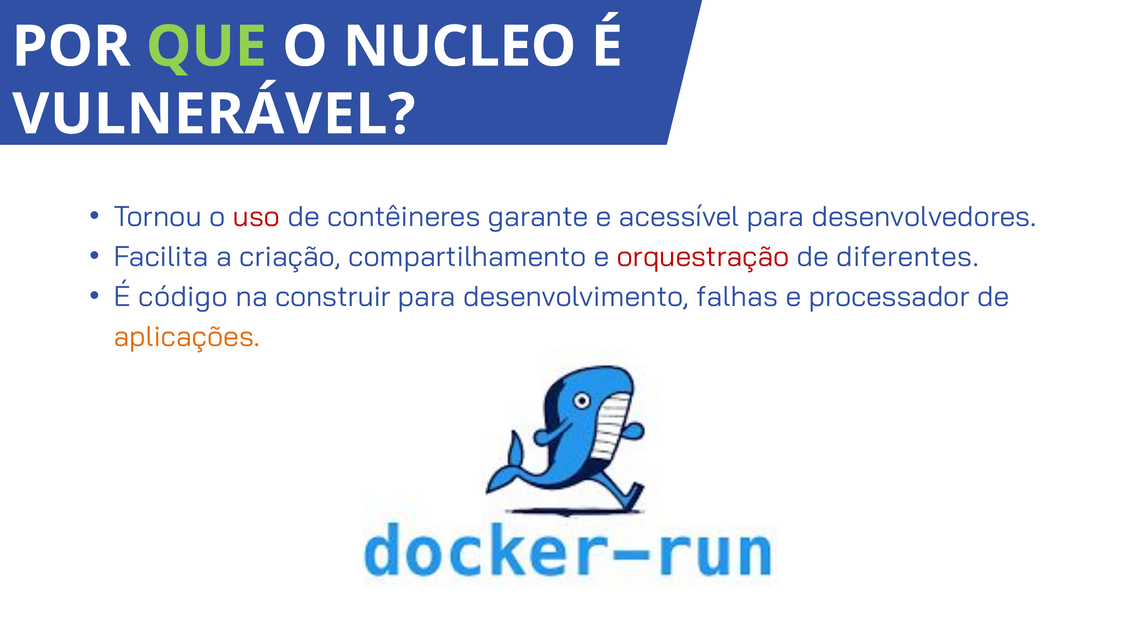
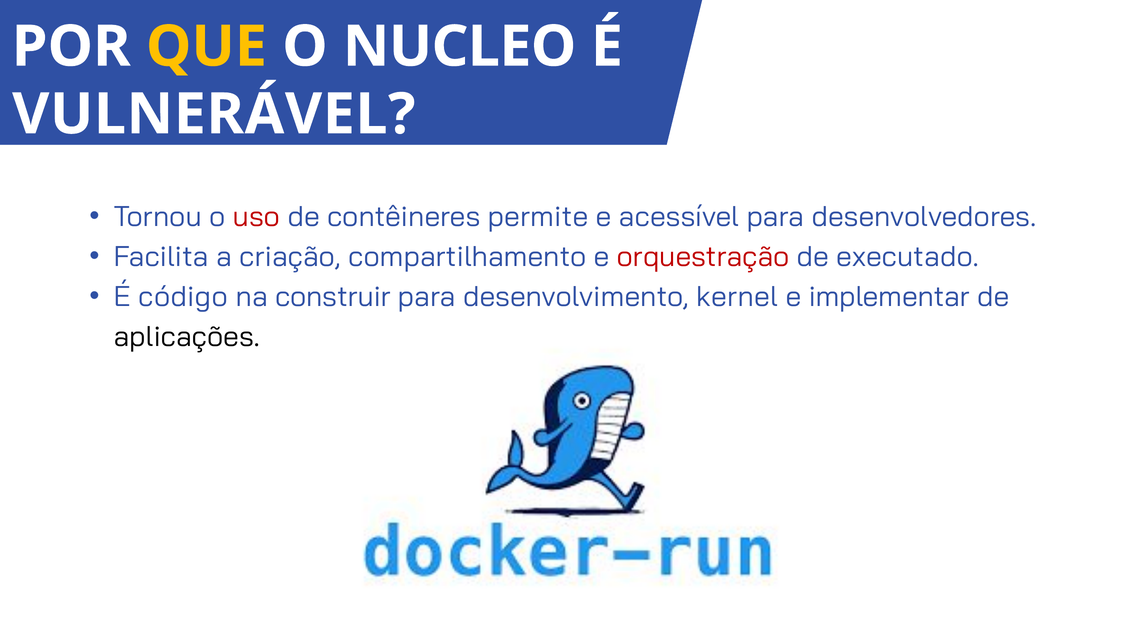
QUE colour: light green -> yellow
garante: garante -> permite
diferentes: diferentes -> executado
falhas: falhas -> kernel
processador: processador -> implementar
aplicações colour: orange -> black
